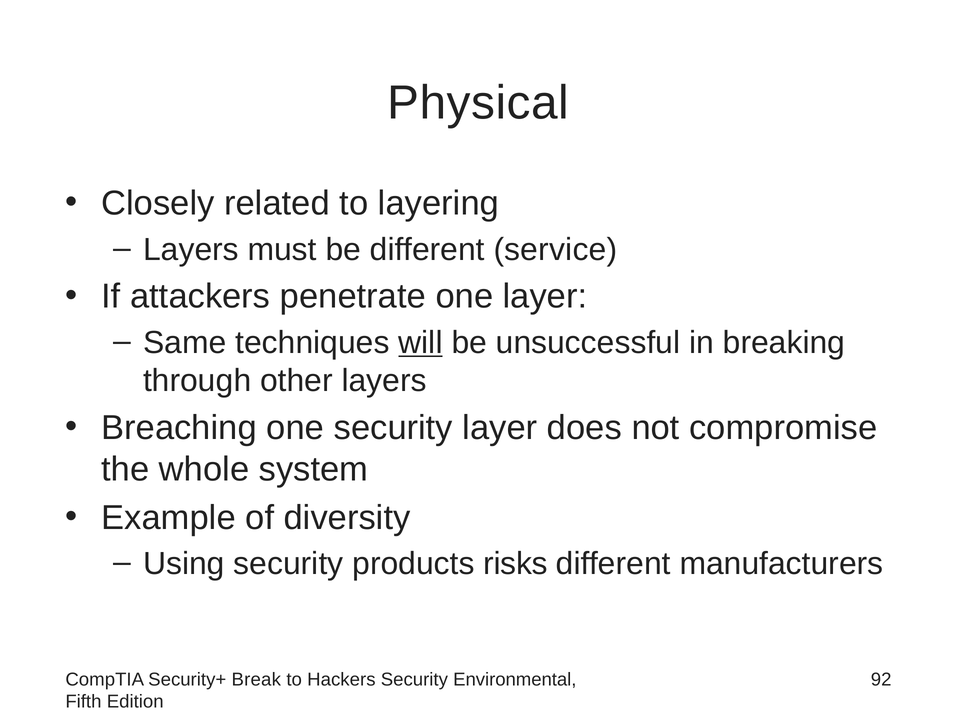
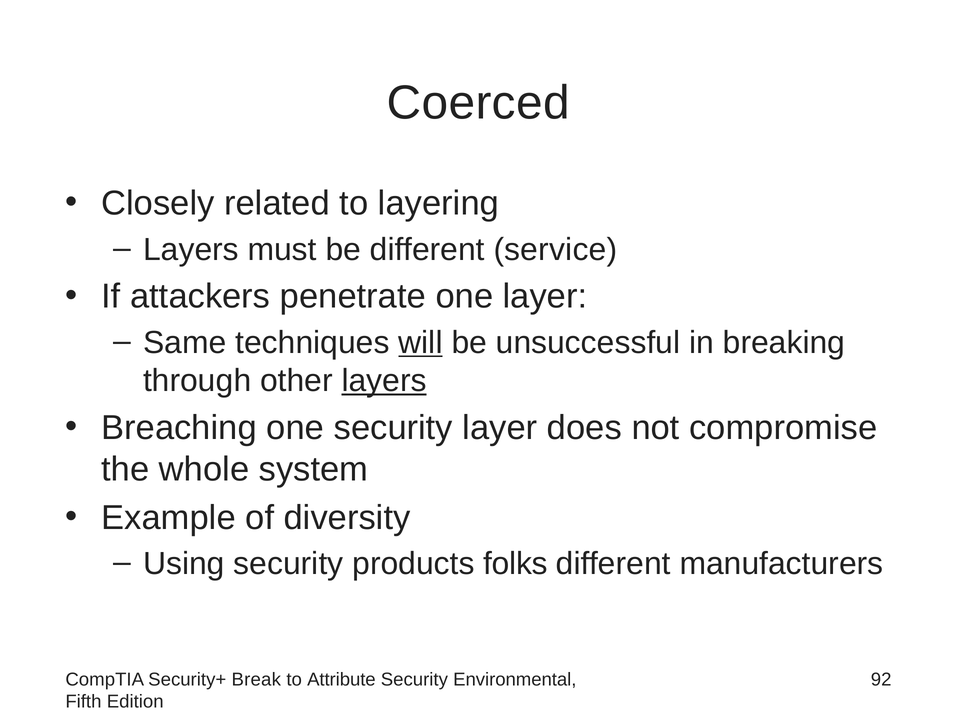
Physical: Physical -> Coerced
layers at (384, 381) underline: none -> present
risks: risks -> folks
Hackers: Hackers -> Attribute
